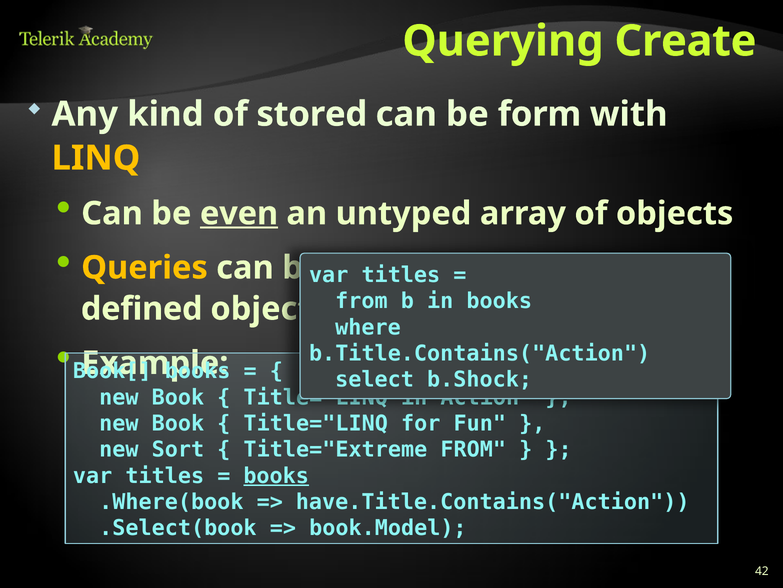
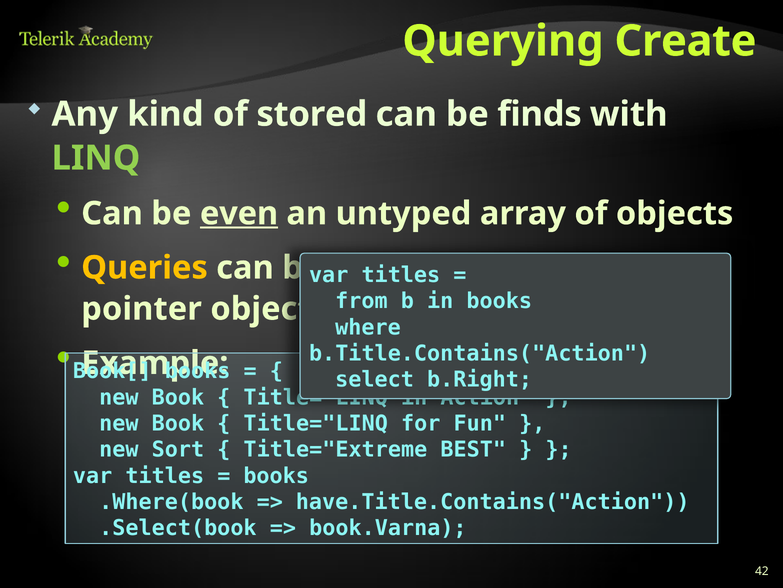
form: form -> finds
LINQ colour: yellow -> light green
defined: defined -> pointer
b.Shock: b.Shock -> b.Right
Title="Extreme FROM: FROM -> BEST
books at (276, 475) underline: present -> none
book.Model: book.Model -> book.Varna
